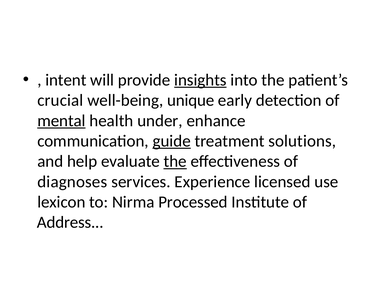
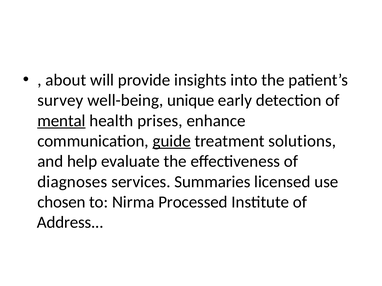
intent: intent -> about
insights underline: present -> none
crucial: crucial -> survey
under: under -> prises
the at (175, 162) underline: present -> none
Experience: Experience -> Summaries
lexicon: lexicon -> chosen
